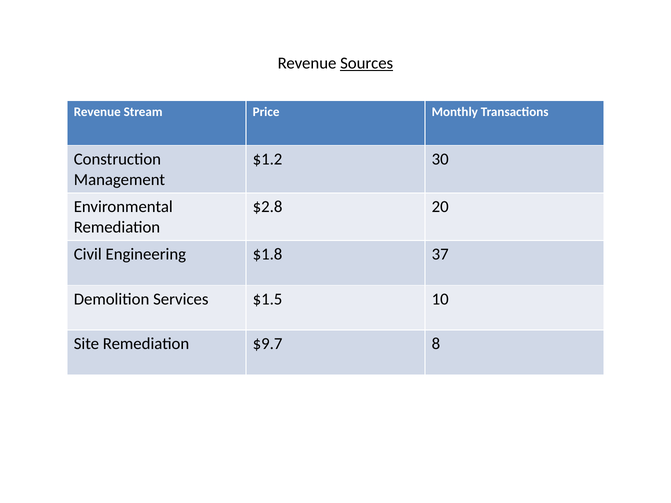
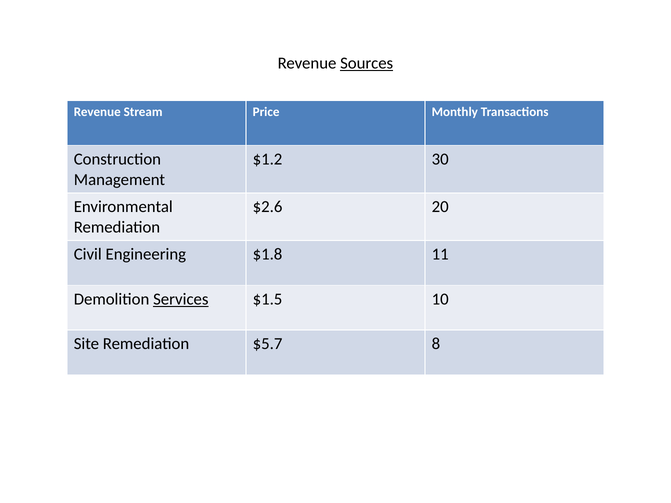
$2.8: $2.8 -> $2.6
37: 37 -> 11
Services underline: none -> present
$9.7: $9.7 -> $5.7
